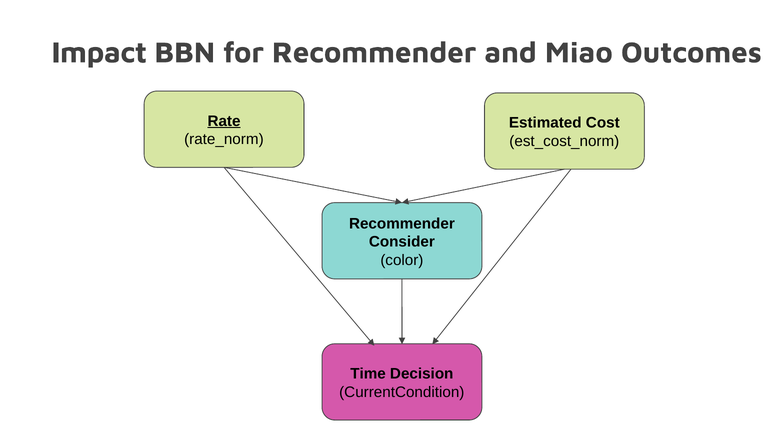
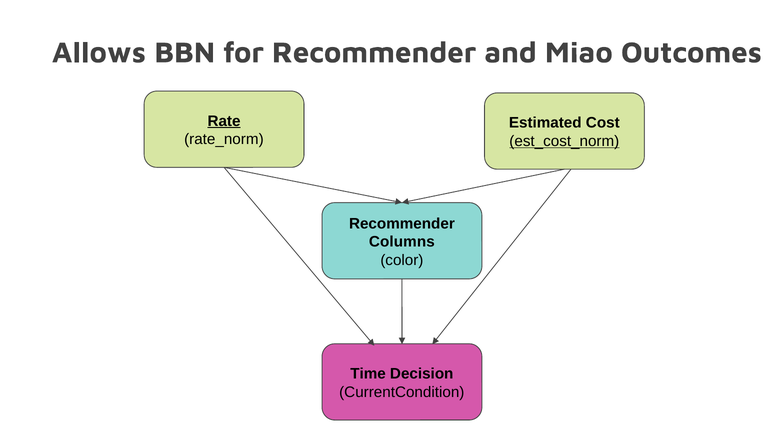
Impact: Impact -> Allows
est_cost_norm underline: none -> present
Consider: Consider -> Columns
